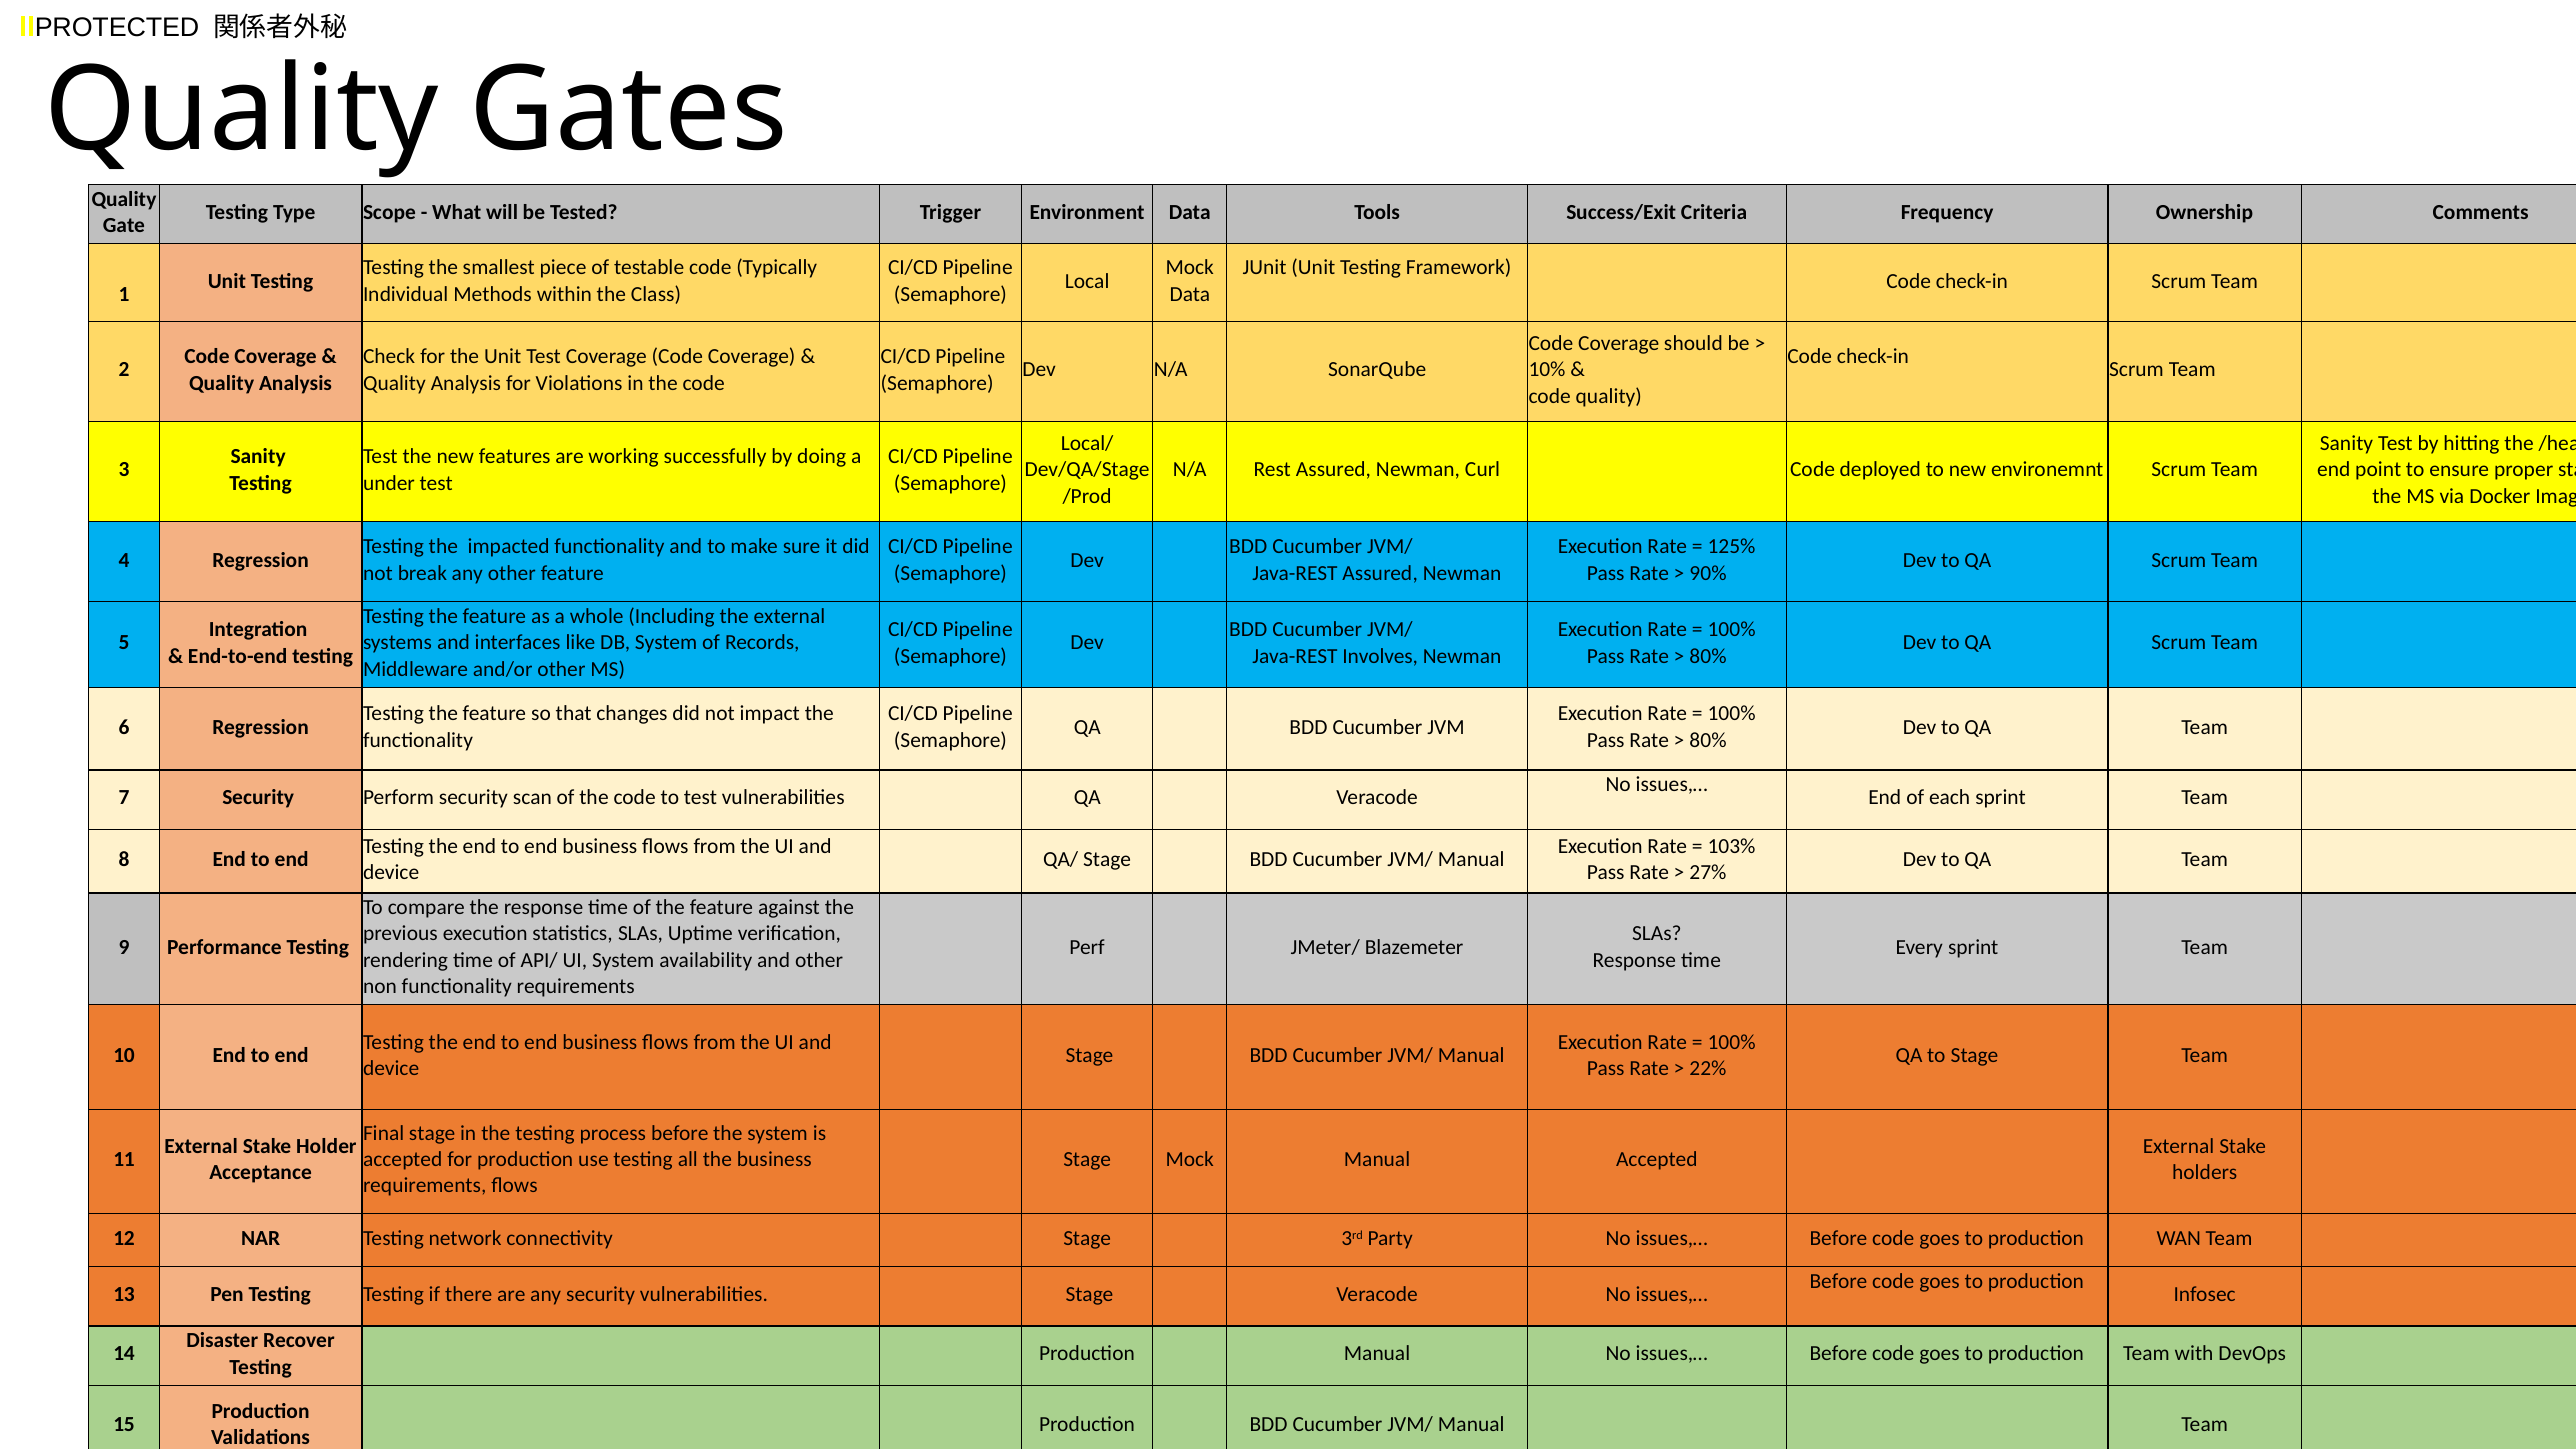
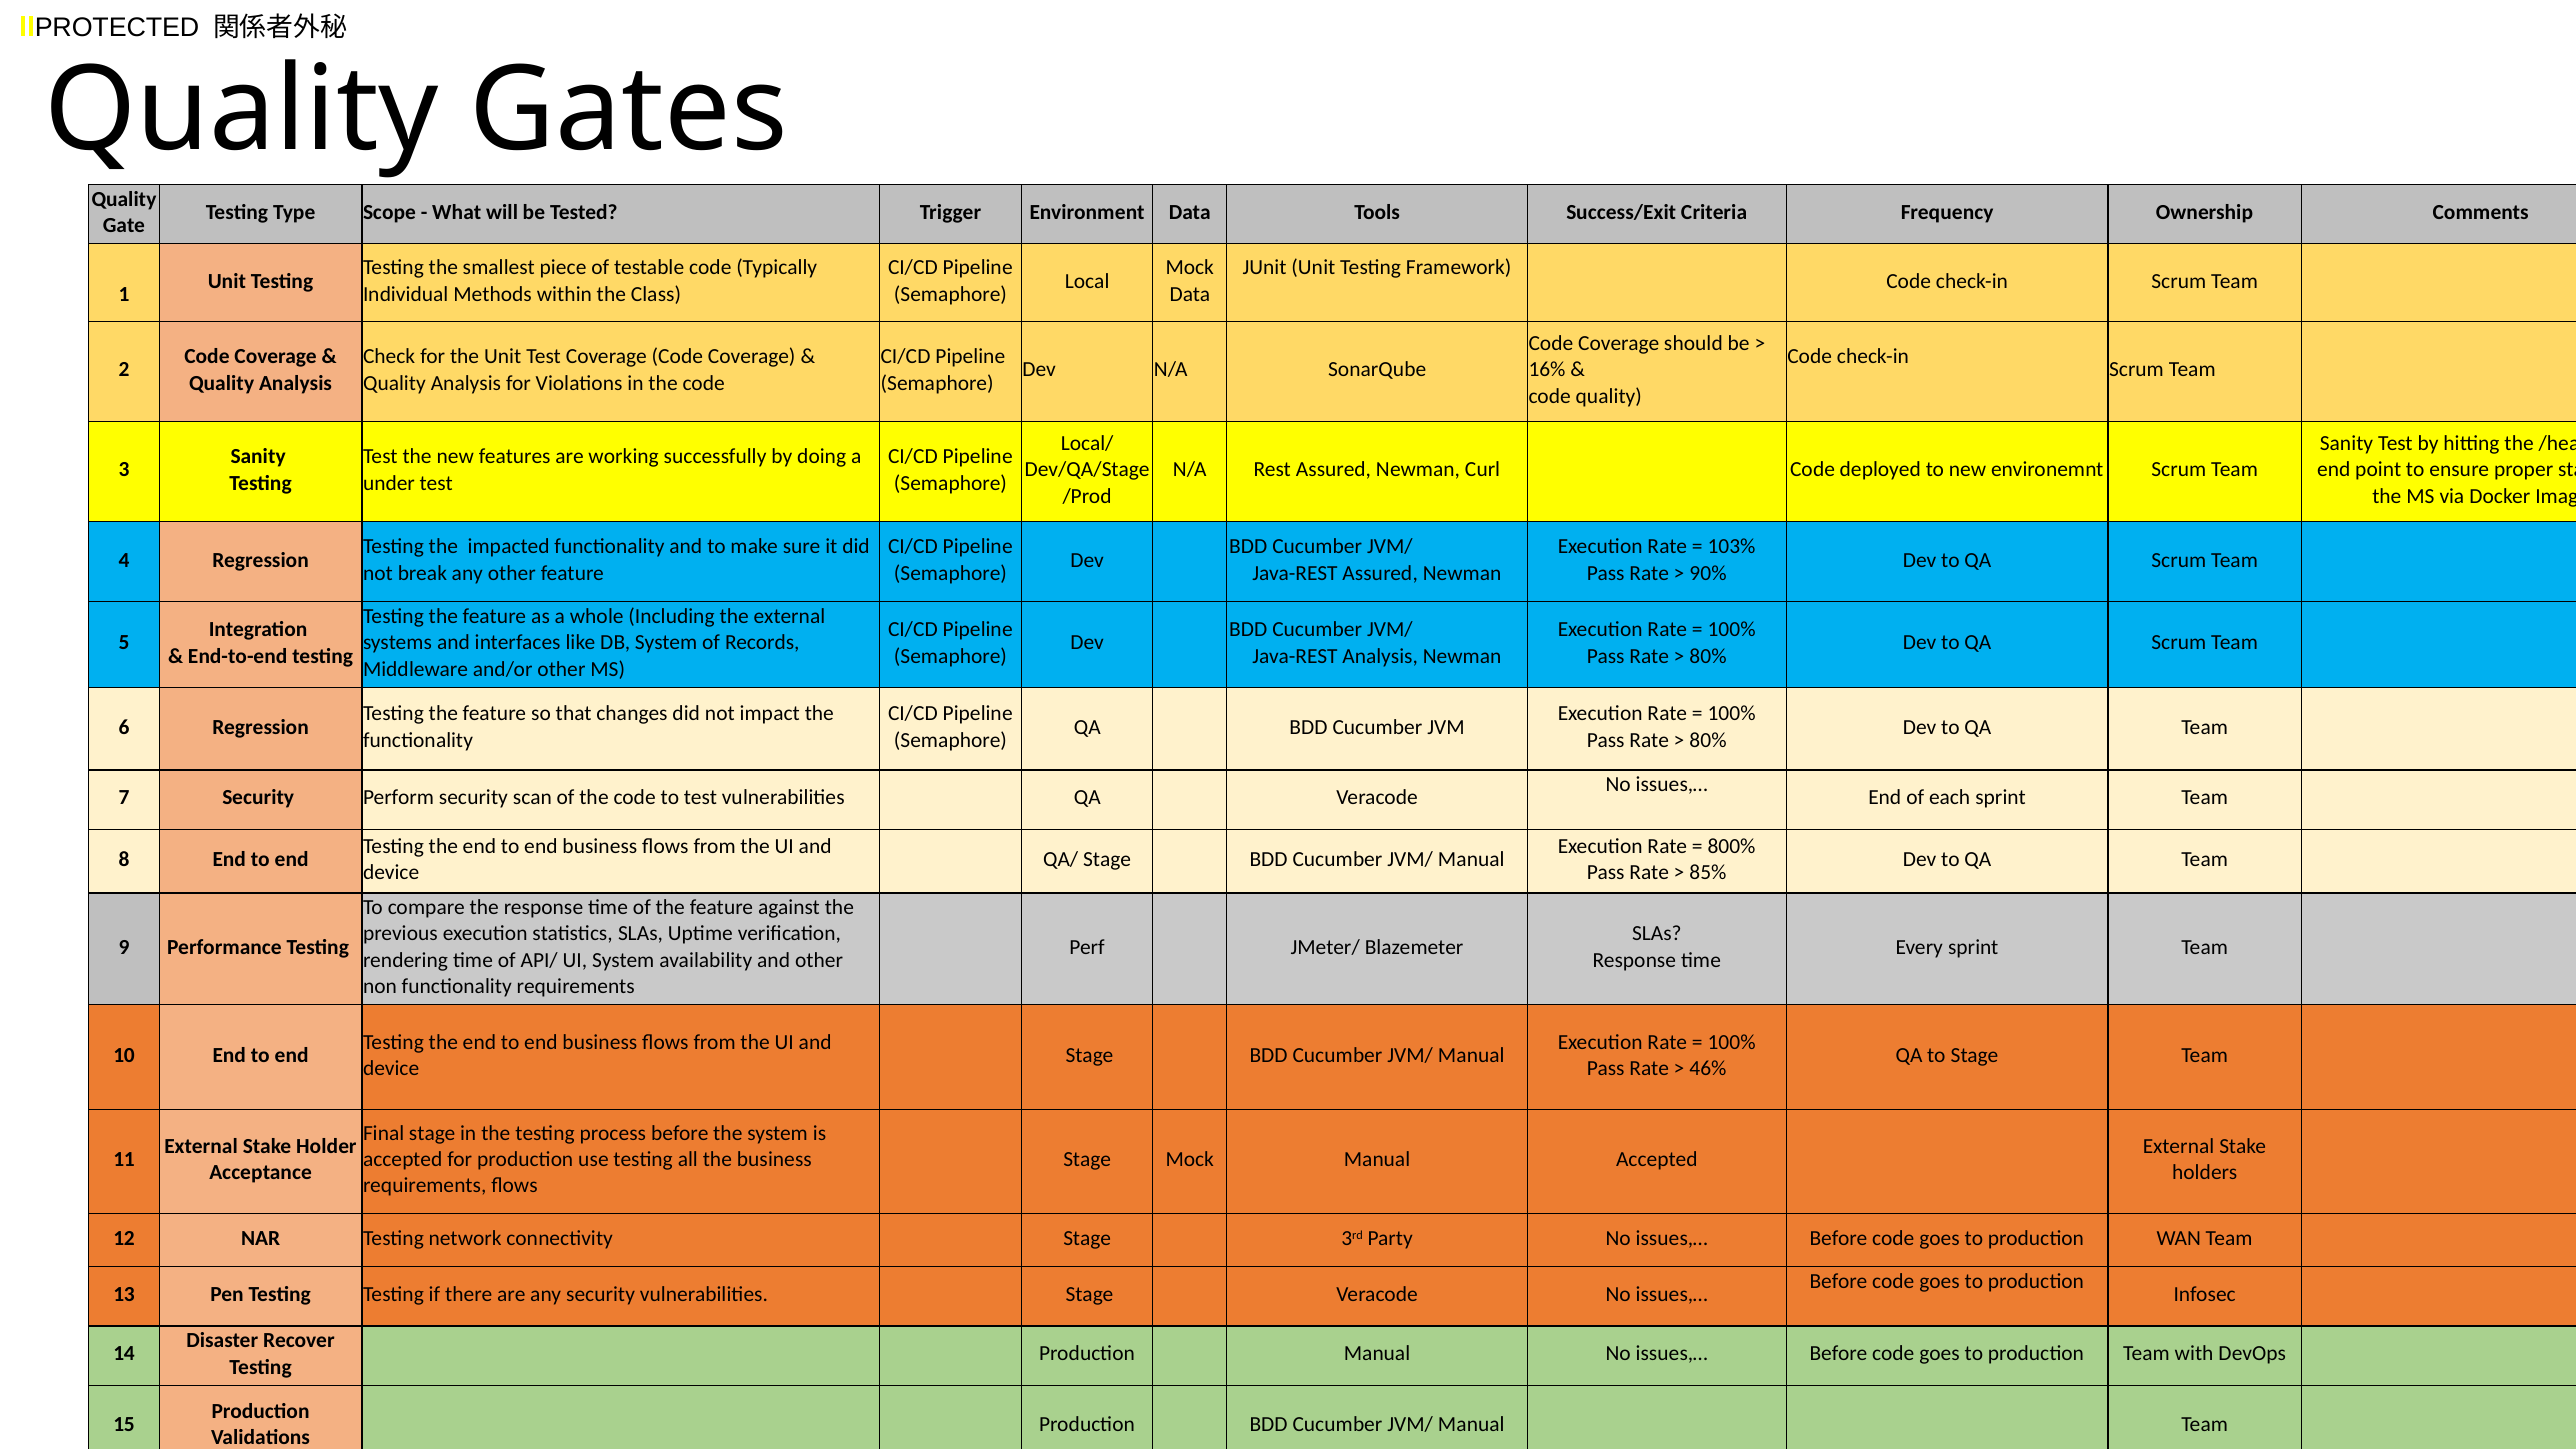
10%: 10% -> 16%
125%: 125% -> 103%
Java-REST Involves: Involves -> Analysis
103%: 103% -> 800%
27%: 27% -> 85%
22%: 22% -> 46%
